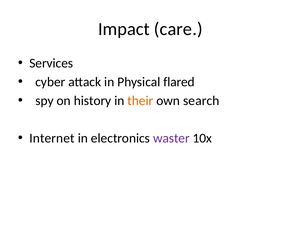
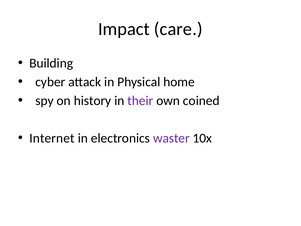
Services: Services -> Building
flared: flared -> home
their colour: orange -> purple
search: search -> coined
